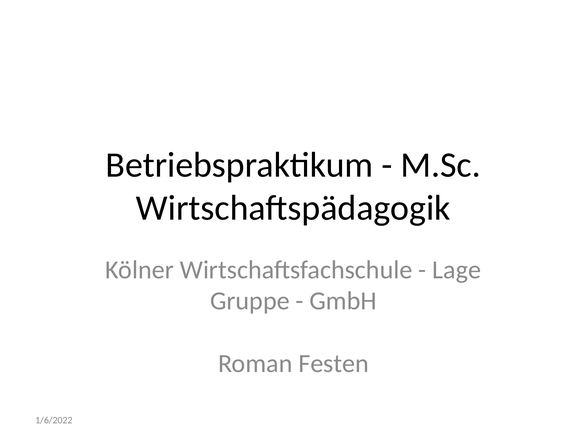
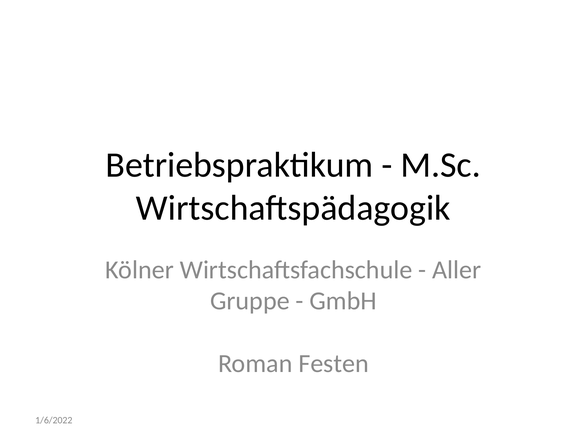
Lage: Lage -> Aller
